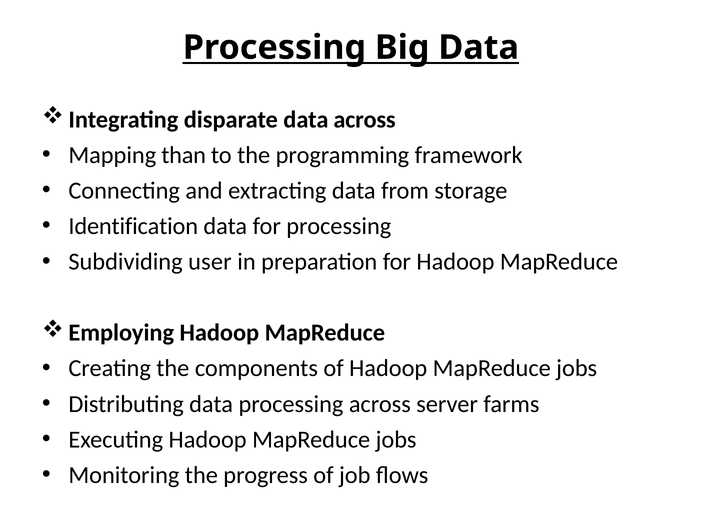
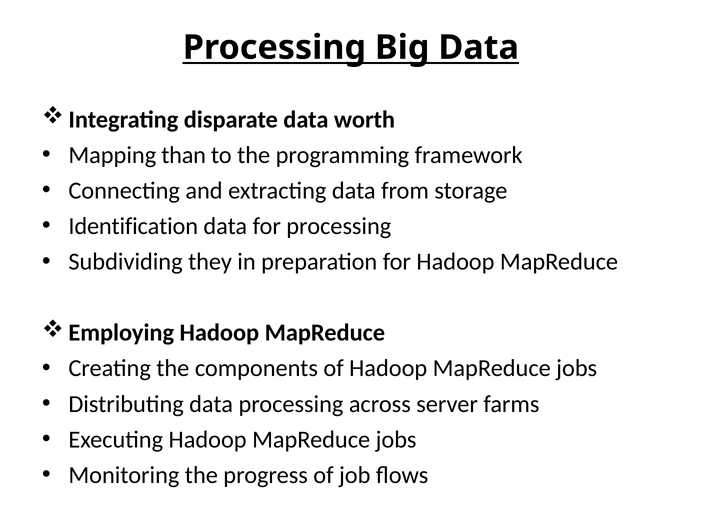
data across: across -> worth
user: user -> they
